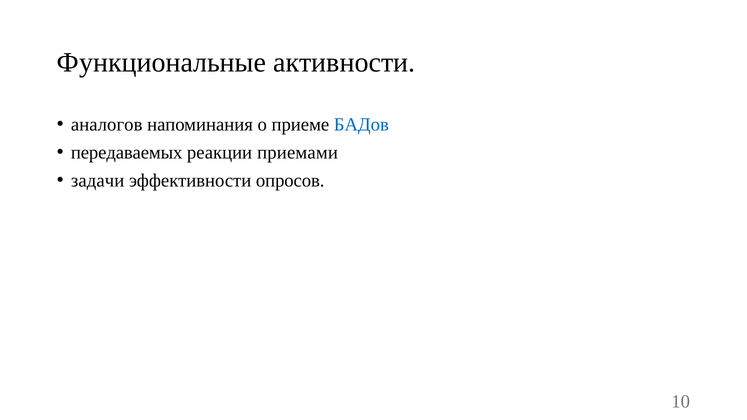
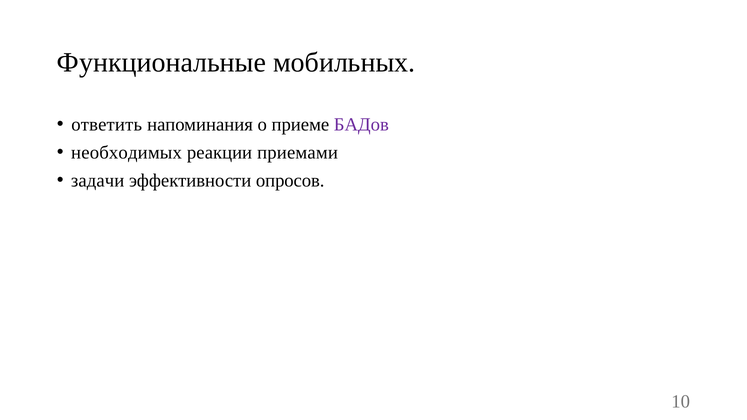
активности: активности -> мобильных
аналогов: аналогов -> ответить
БАДов colour: blue -> purple
передаваемых: передаваемых -> необходимых
